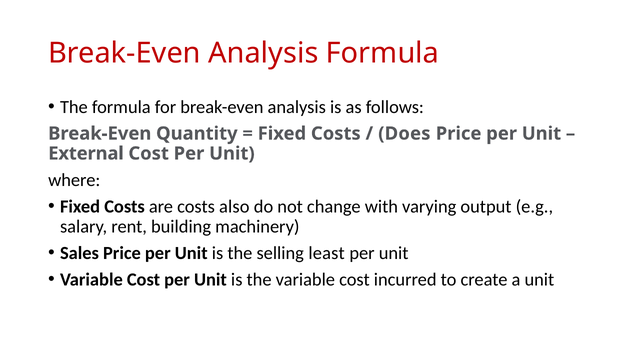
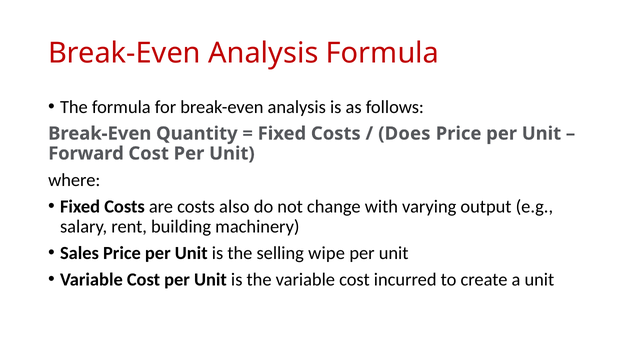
External: External -> Forward
least: least -> wipe
